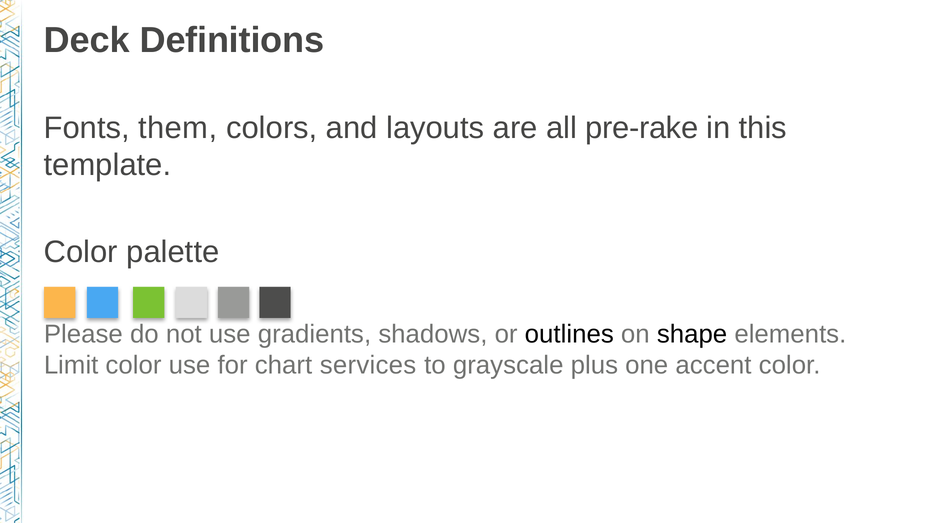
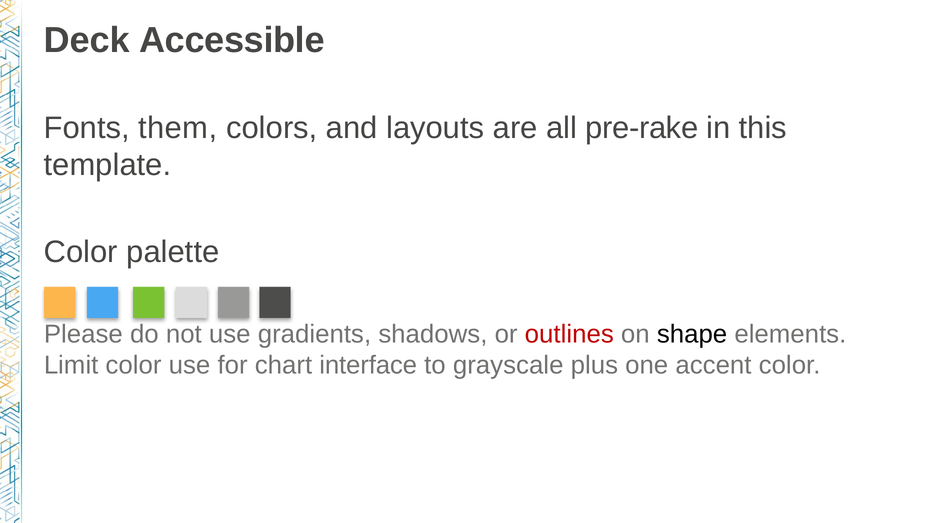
Definitions: Definitions -> Accessible
outlines colour: black -> red
services: services -> interface
